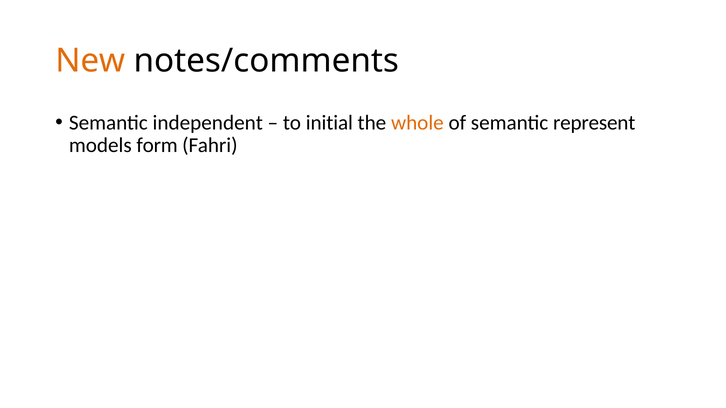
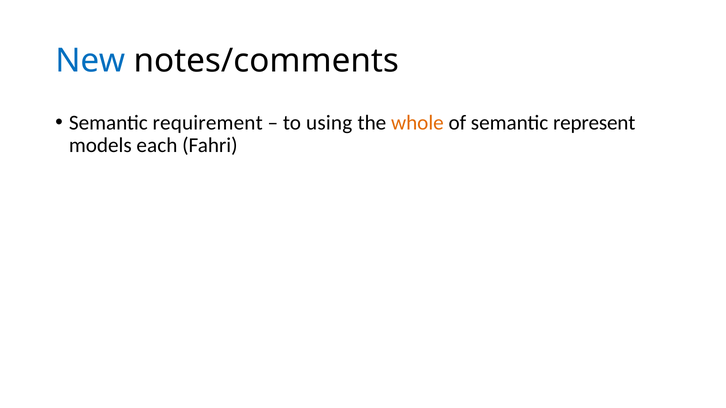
New colour: orange -> blue
independent: independent -> requirement
initial: initial -> using
form: form -> each
